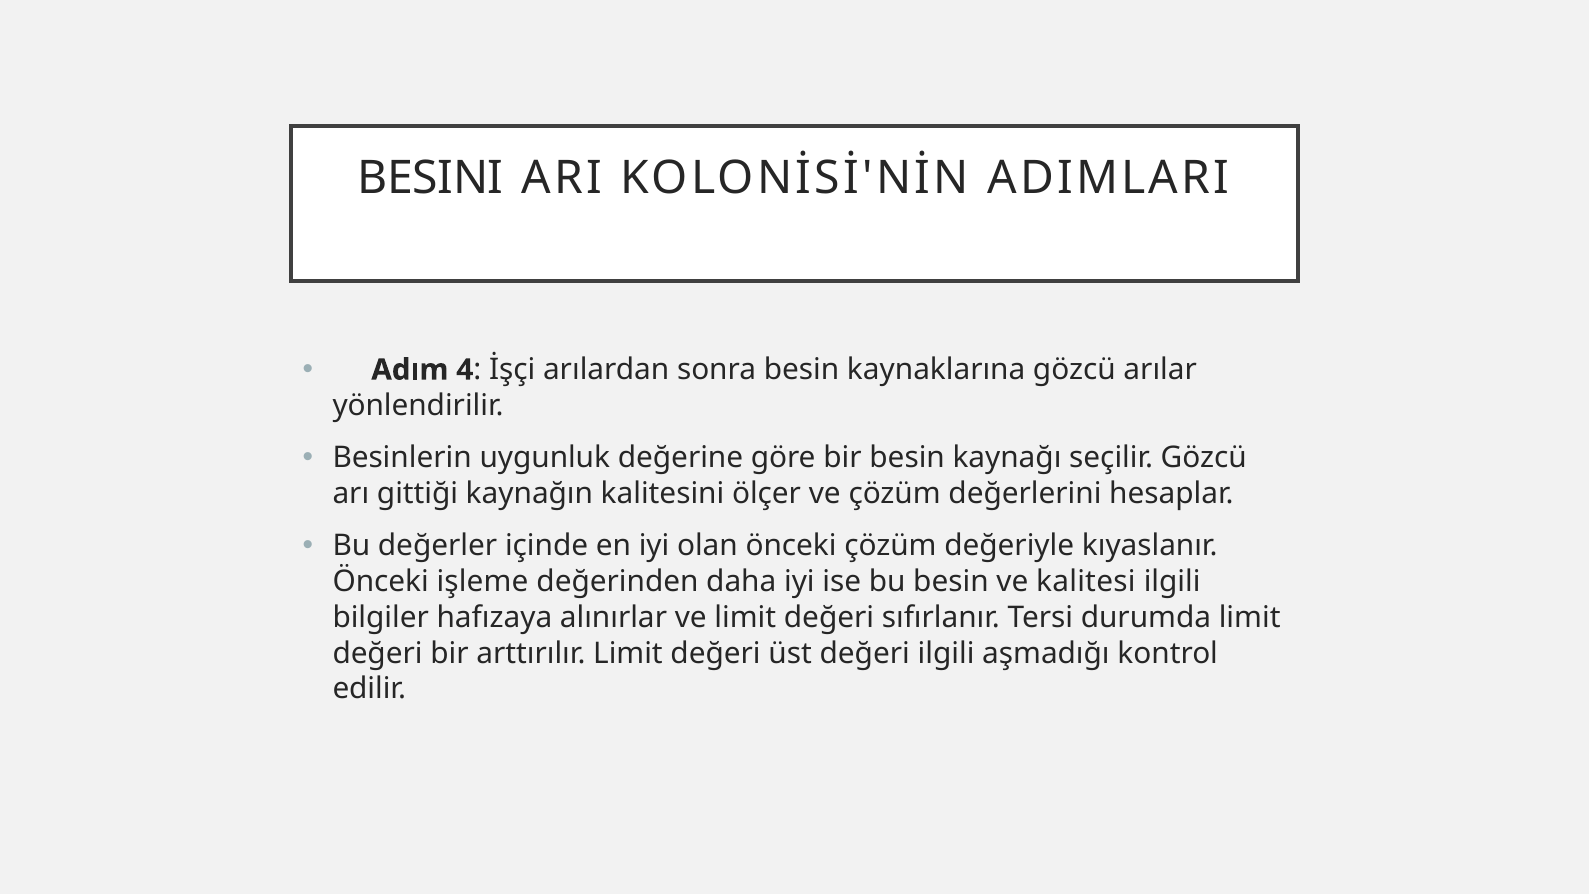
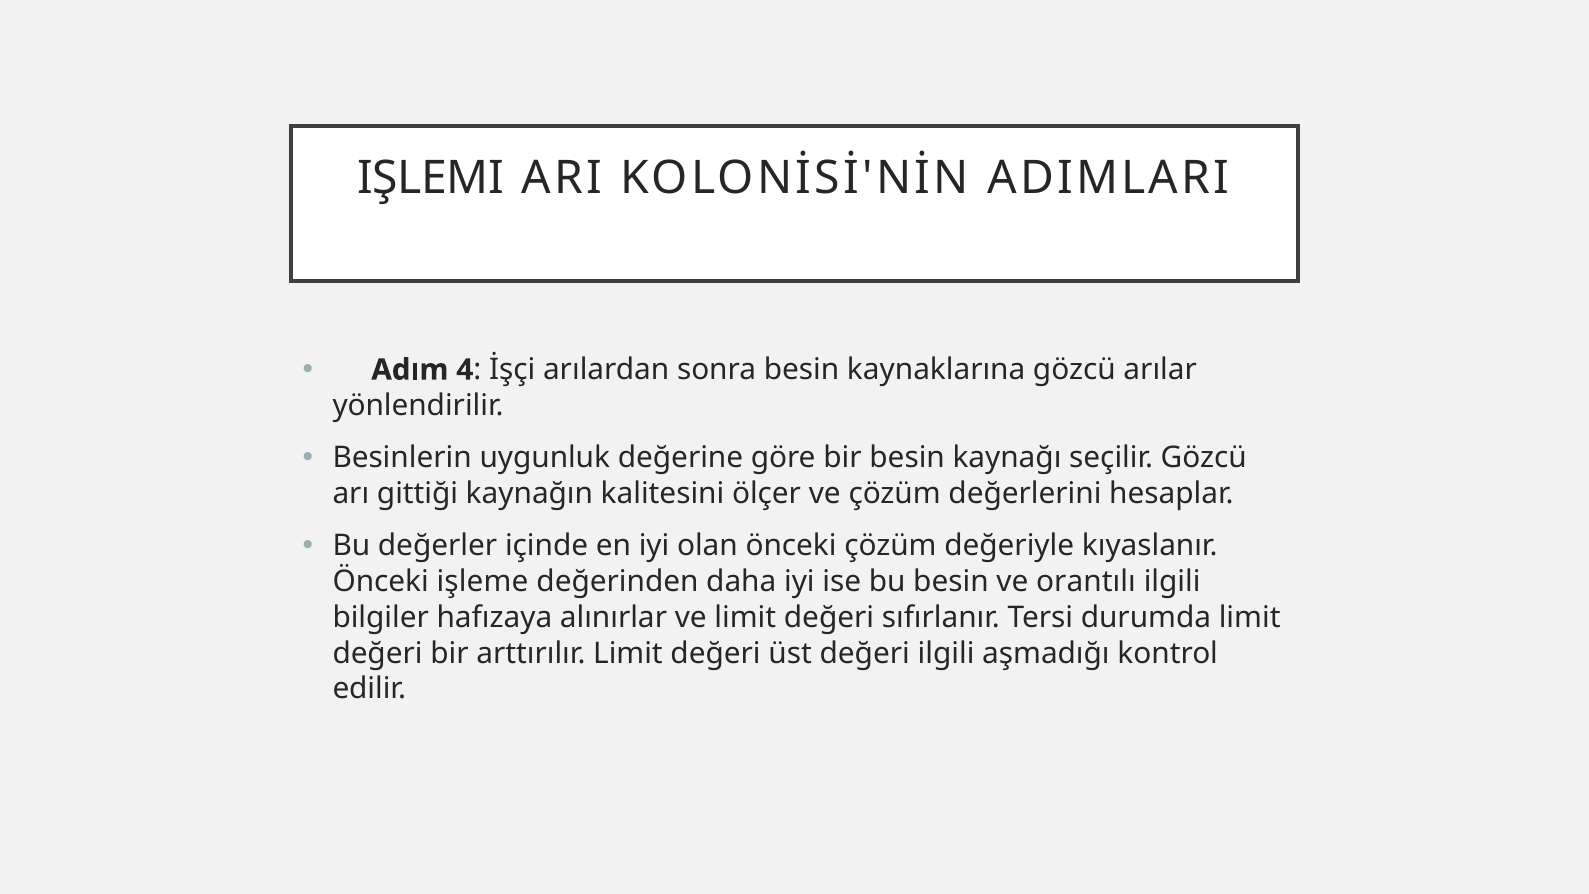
BESINI: BESINI -> IŞLEMI
kalitesi: kalitesi -> orantılı
